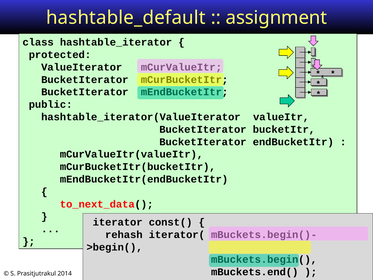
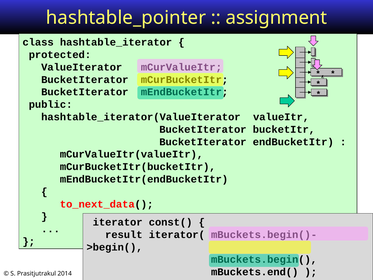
hashtable_default: hashtable_default -> hashtable_pointer
rehash: rehash -> result
